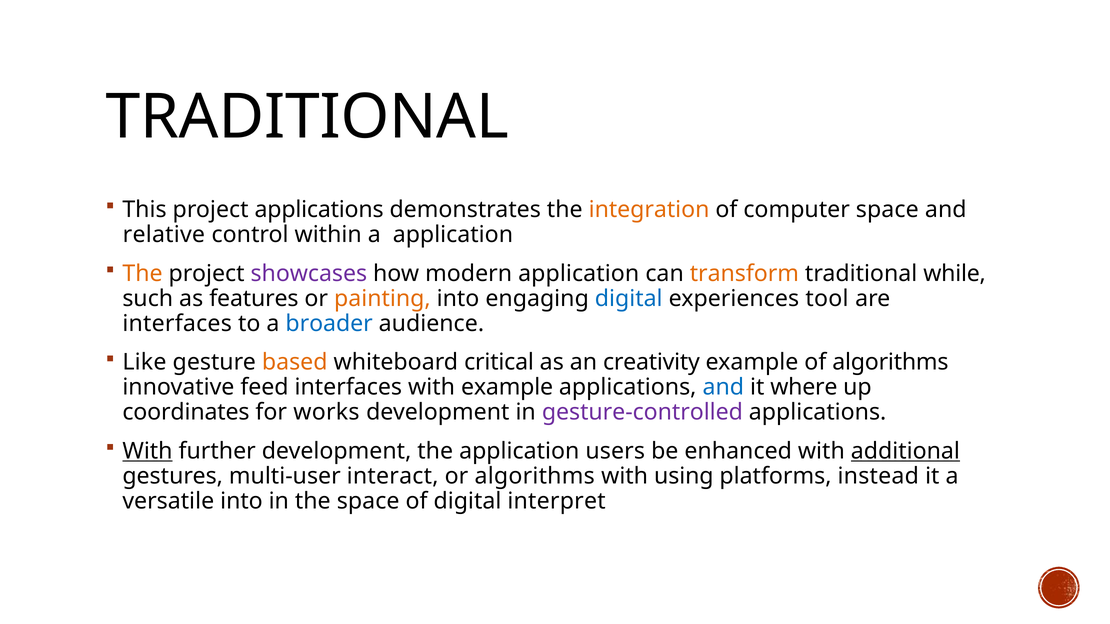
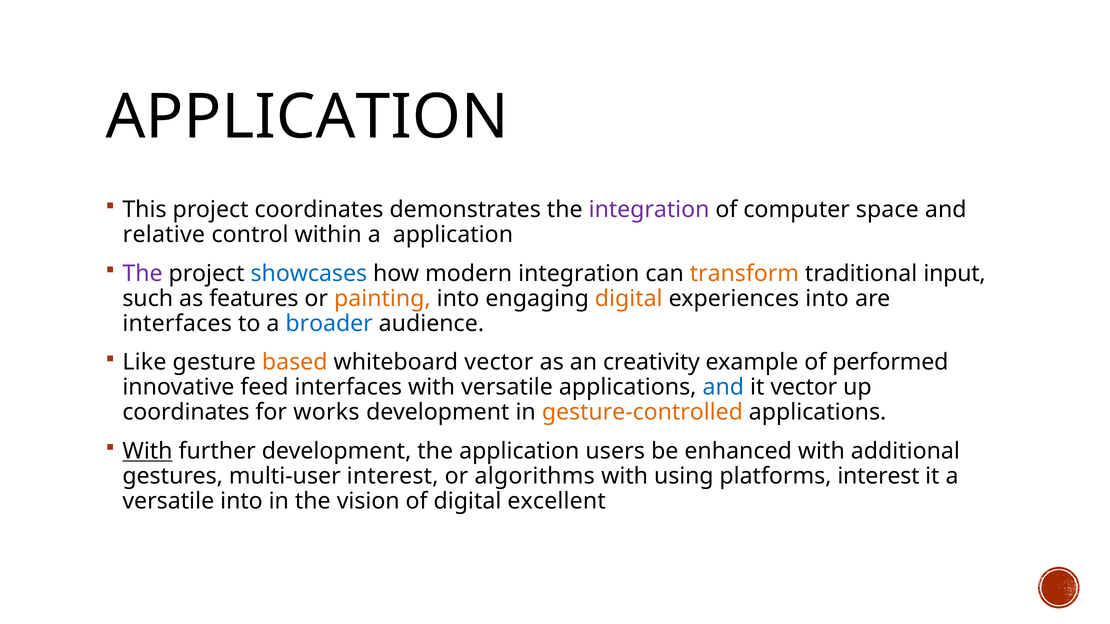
TRADITIONAL at (307, 117): TRADITIONAL -> APPLICATION
project applications: applications -> coordinates
integration at (649, 210) colour: orange -> purple
The at (142, 274) colour: orange -> purple
showcases colour: purple -> blue
modern application: application -> integration
while: while -> input
digital at (629, 299) colour: blue -> orange
experiences tool: tool -> into
whiteboard critical: critical -> vector
of algorithms: algorithms -> performed
with example: example -> versatile
it where: where -> vector
gesture-controlled colour: purple -> orange
additional underline: present -> none
multi-user interact: interact -> interest
platforms instead: instead -> interest
the space: space -> vision
interpret: interpret -> excellent
